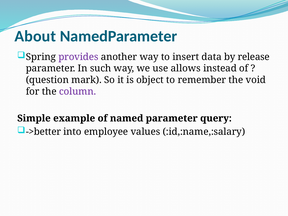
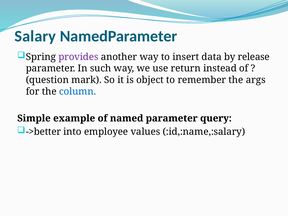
About: About -> Salary
allows: allows -> return
void: void -> args
column colour: purple -> blue
